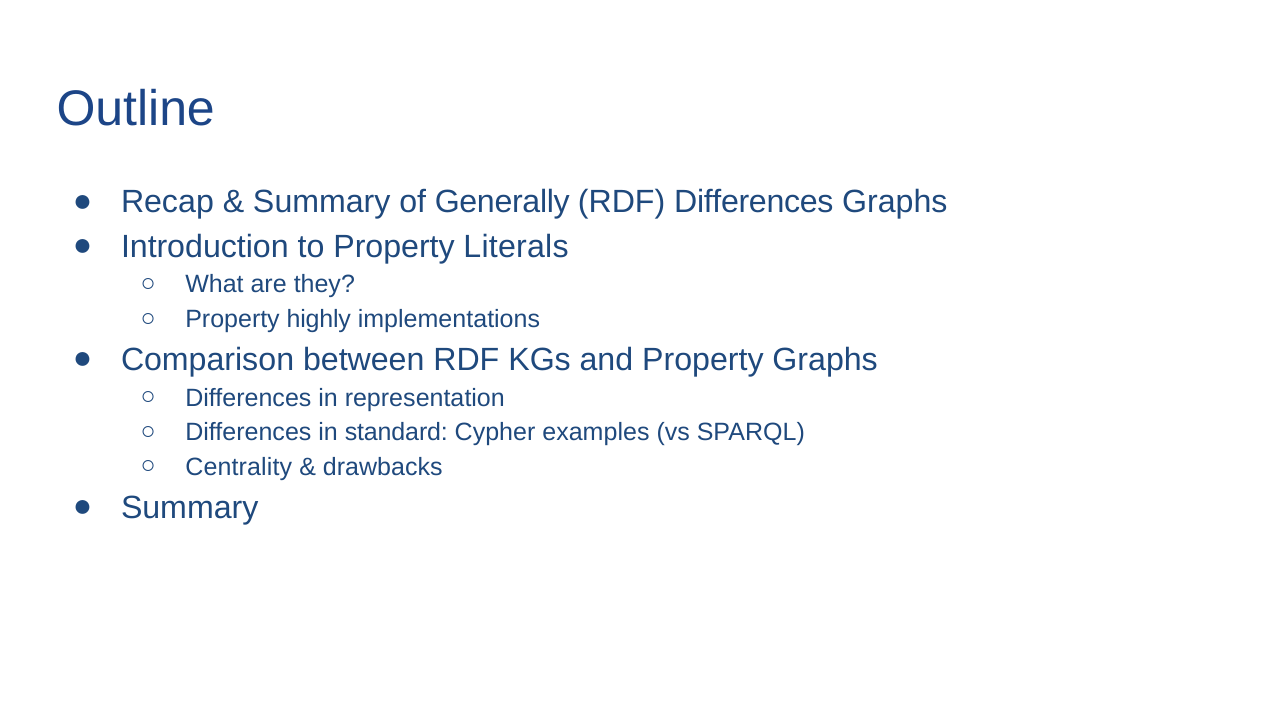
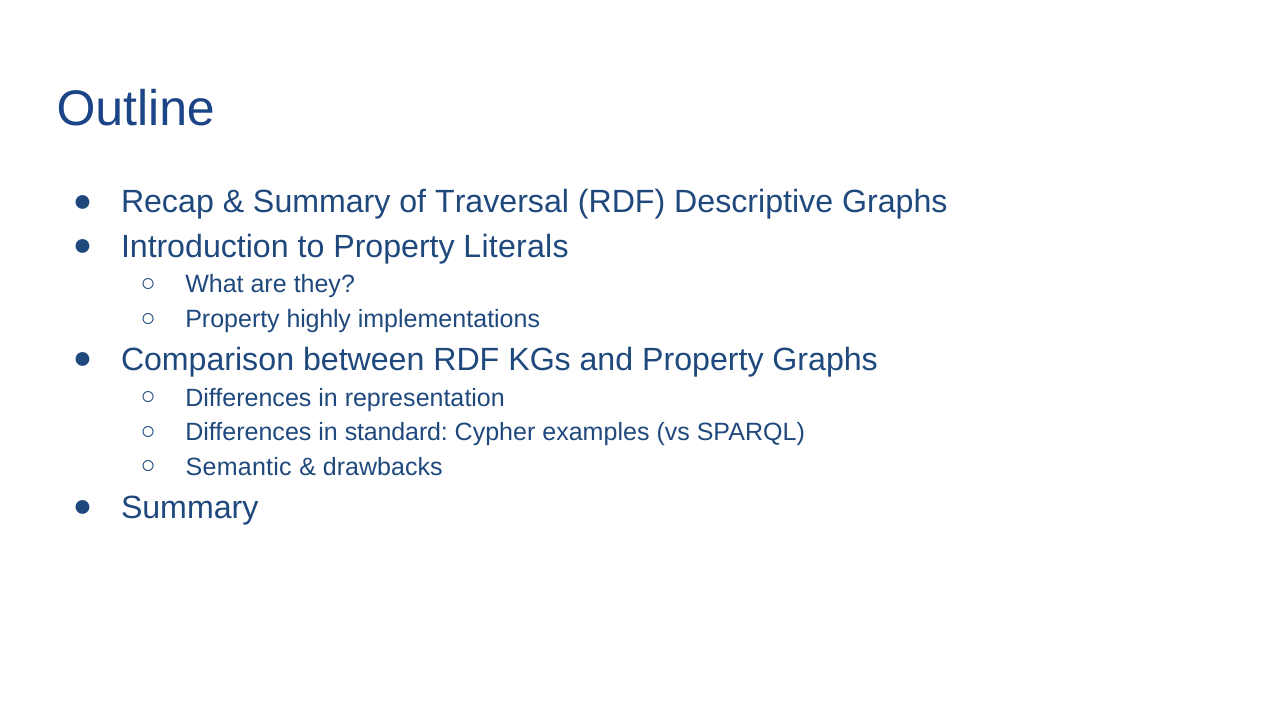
Generally: Generally -> Traversal
RDF Differences: Differences -> Descriptive
Centrality: Centrality -> Semantic
